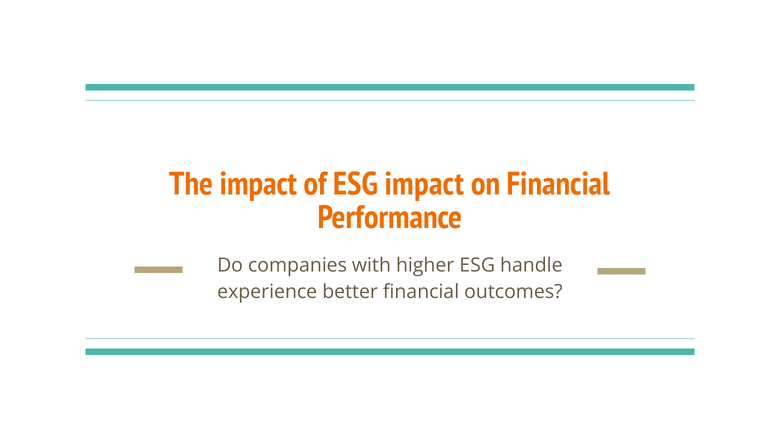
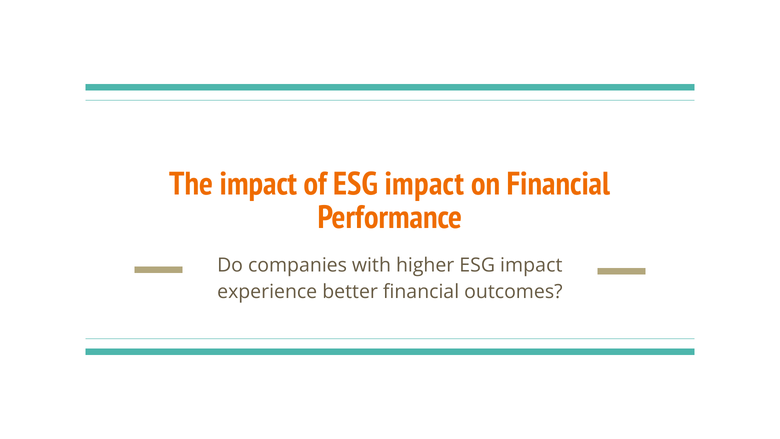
higher ESG handle: handle -> impact
